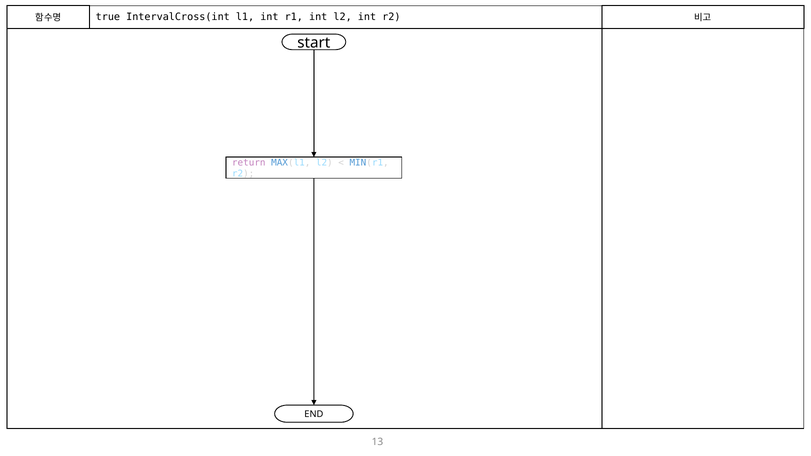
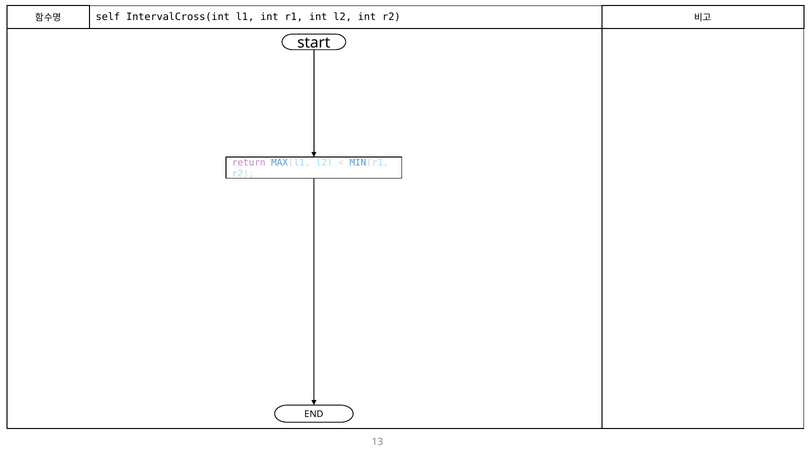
true: true -> self
